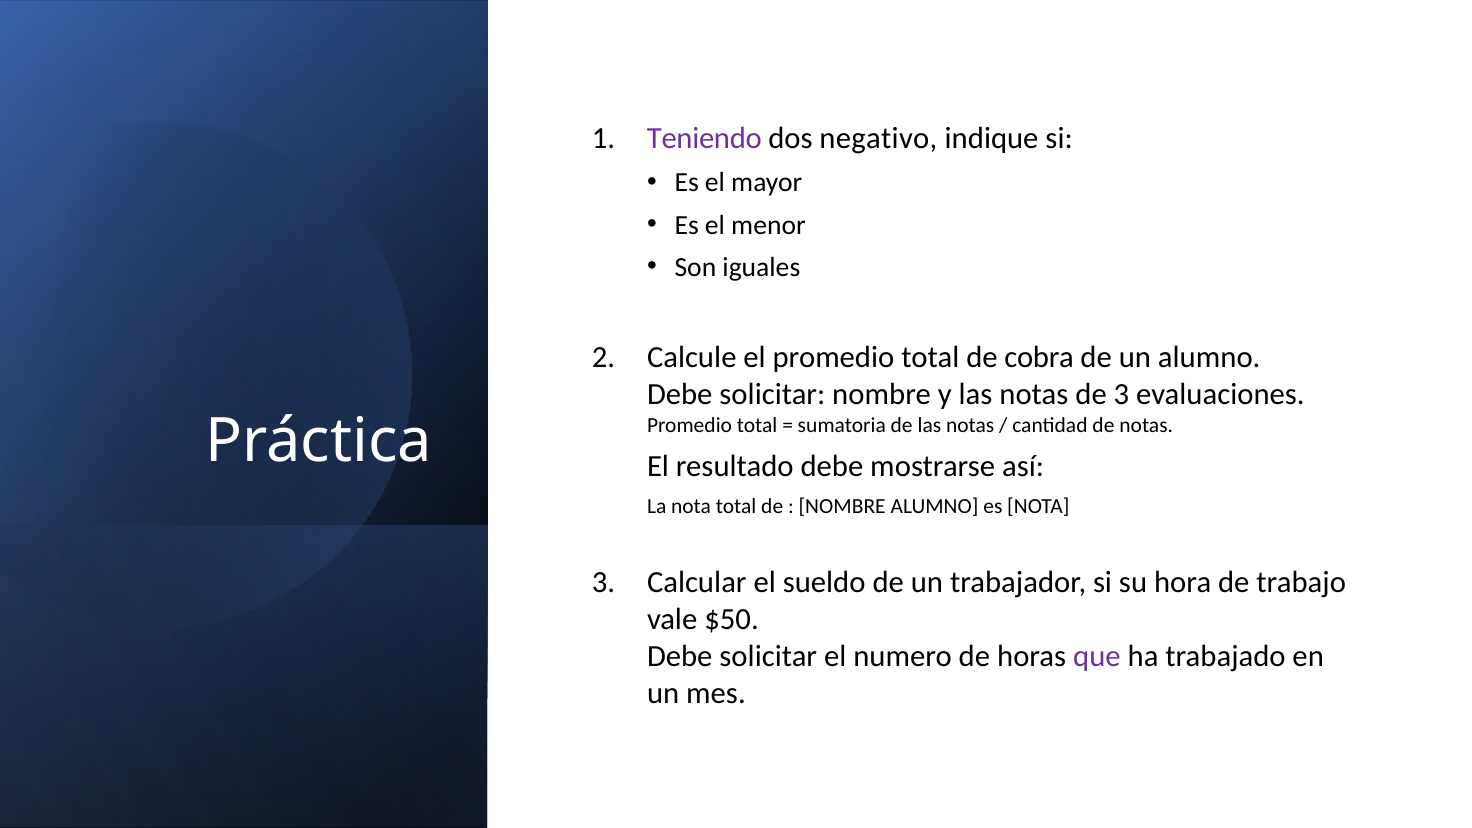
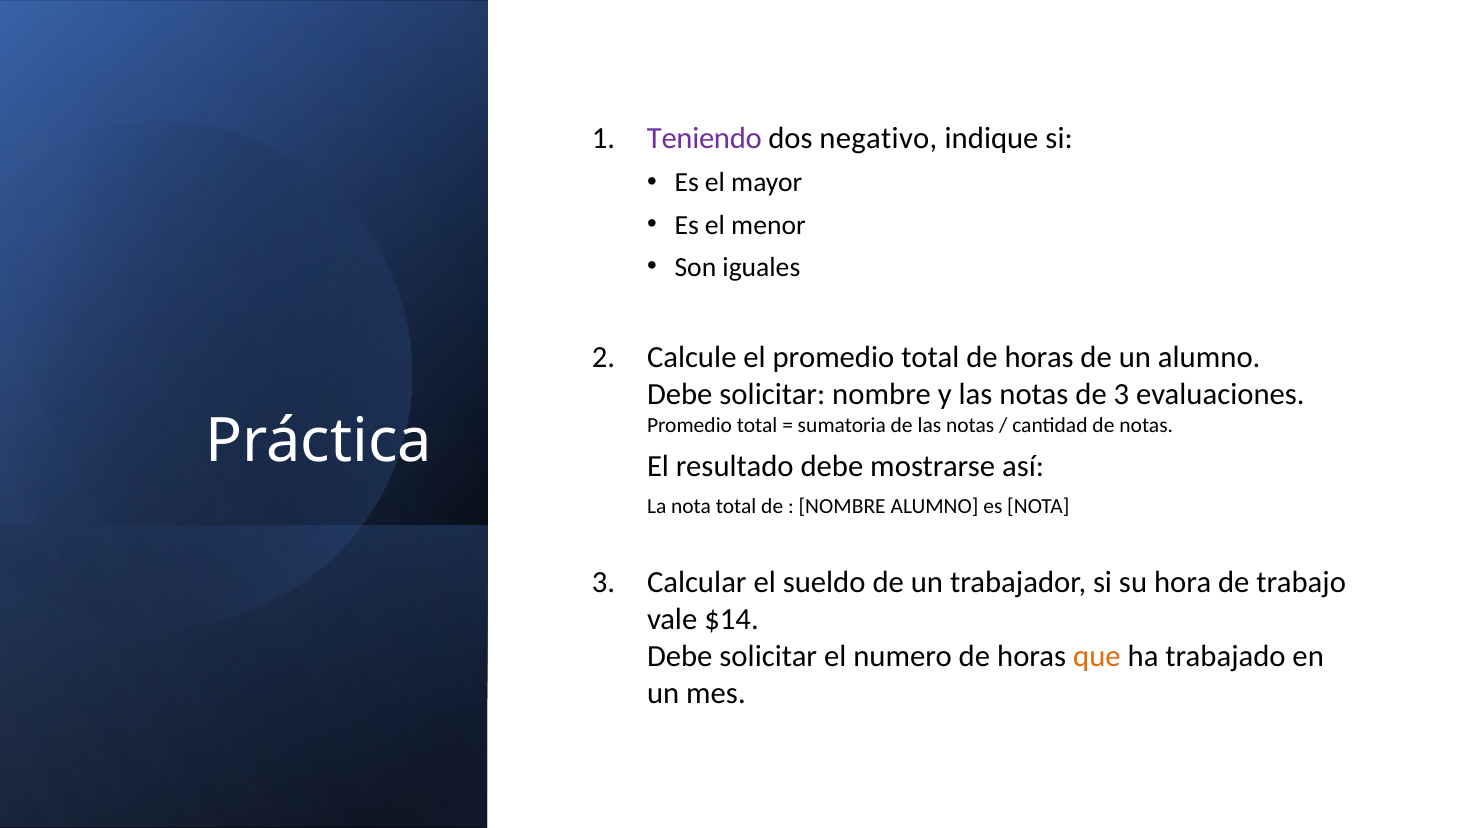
total de cobra: cobra -> horas
$50: $50 -> $14
que colour: purple -> orange
